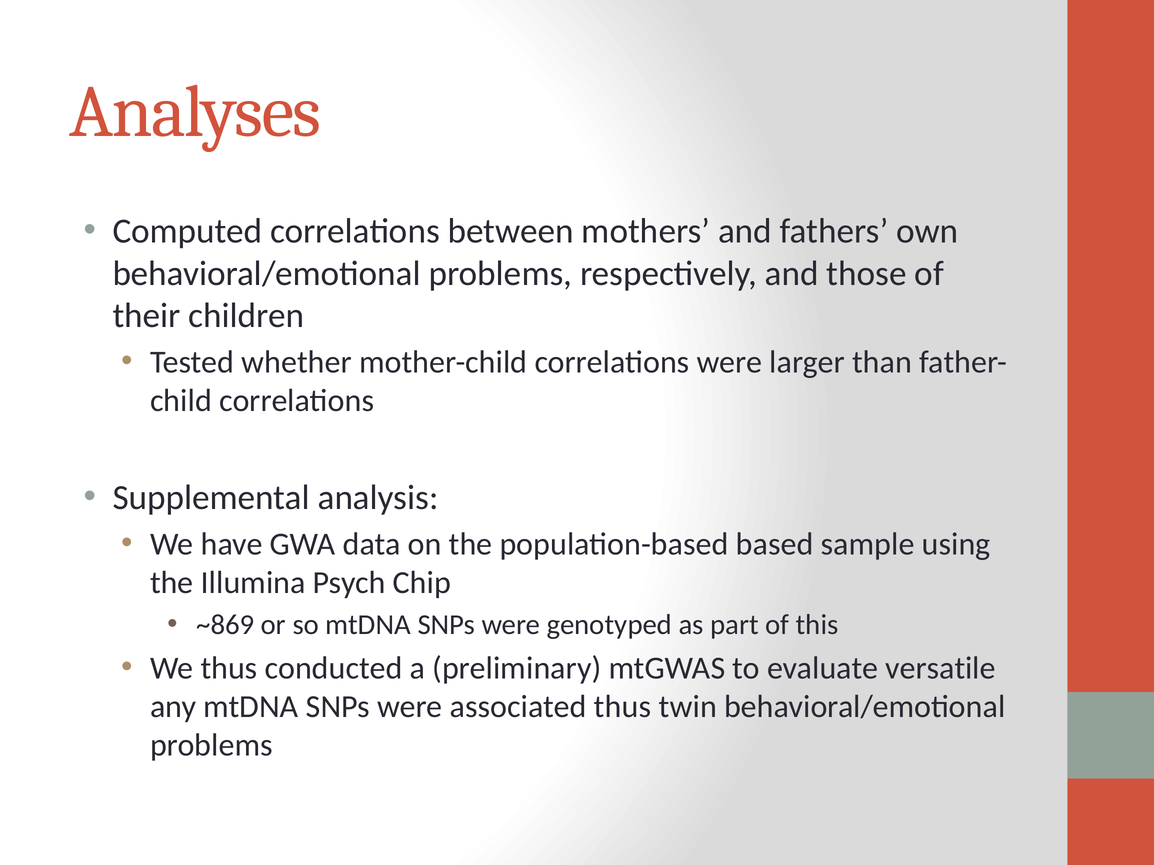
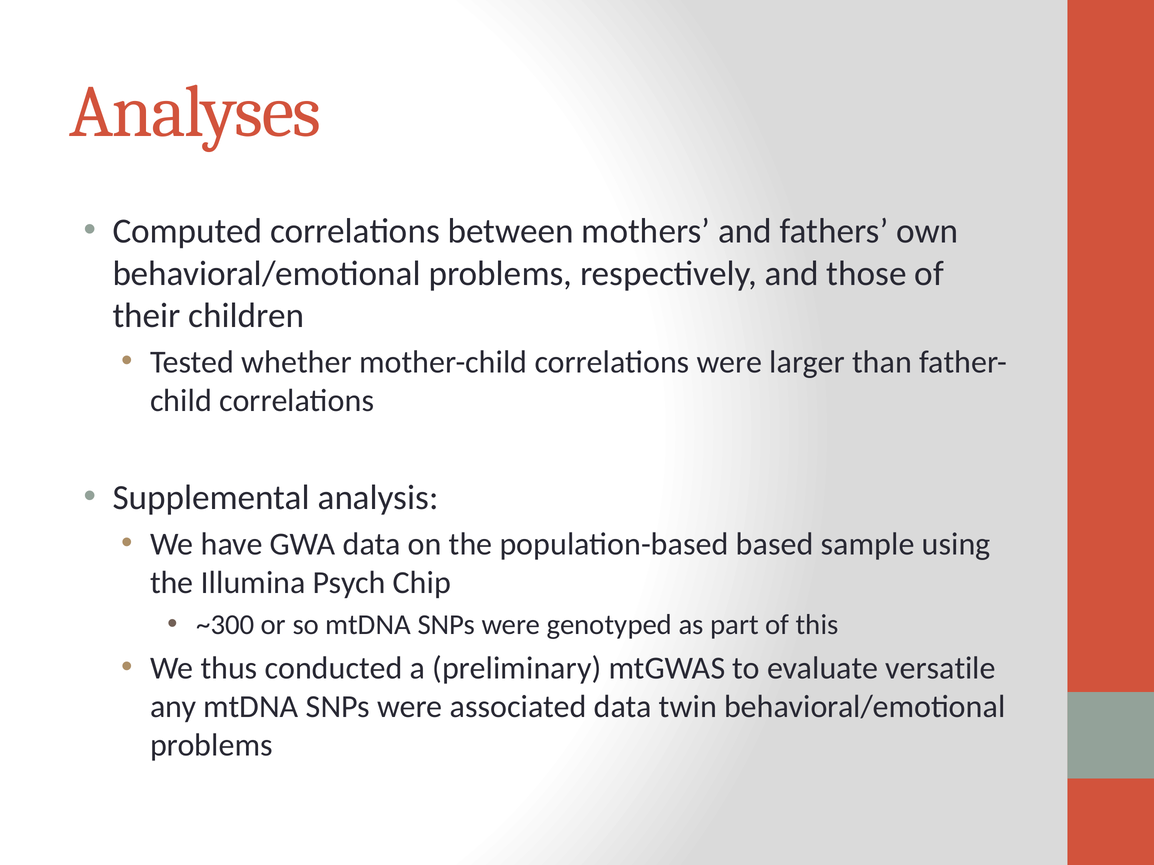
~869: ~869 -> ~300
associated thus: thus -> data
